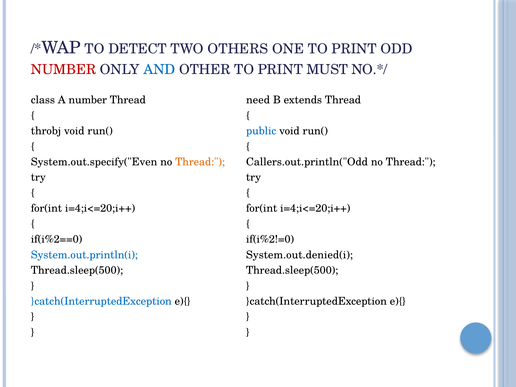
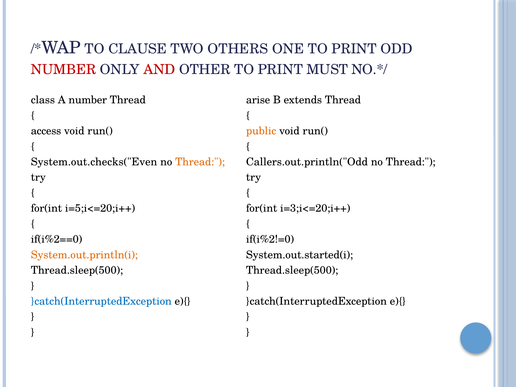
DETECT: DETECT -> CLAUSE
AND colour: blue -> red
need: need -> arise
throbj: throbj -> access
public colour: blue -> orange
System.out.specify("Even: System.out.specify("Even -> System.out.checks("Even
i=4;i<=20;i++ at (100, 208): i=4;i<=20;i++ -> i=5;i<=20;i++
i=4;i<=20;i++ at (315, 208): i=4;i<=20;i++ -> i=3;i<=20;i++
System.out.println(i colour: blue -> orange
System.out.denied(i: System.out.denied(i -> System.out.started(i
